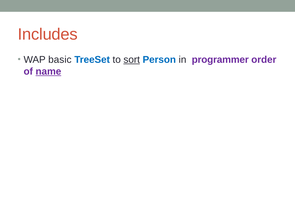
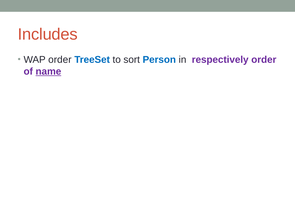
WAP basic: basic -> order
sort underline: present -> none
programmer: programmer -> respectively
